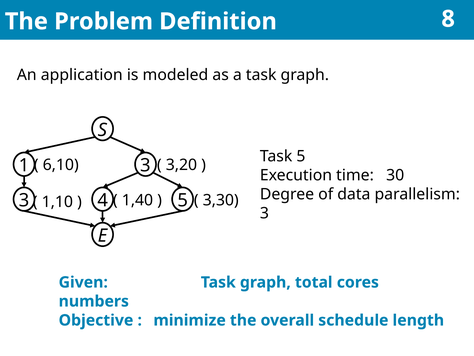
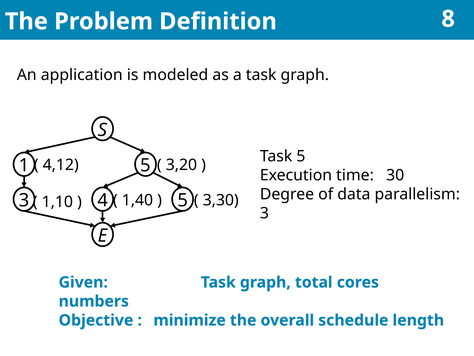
1 3: 3 -> 5
6,10: 6,10 -> 4,12
